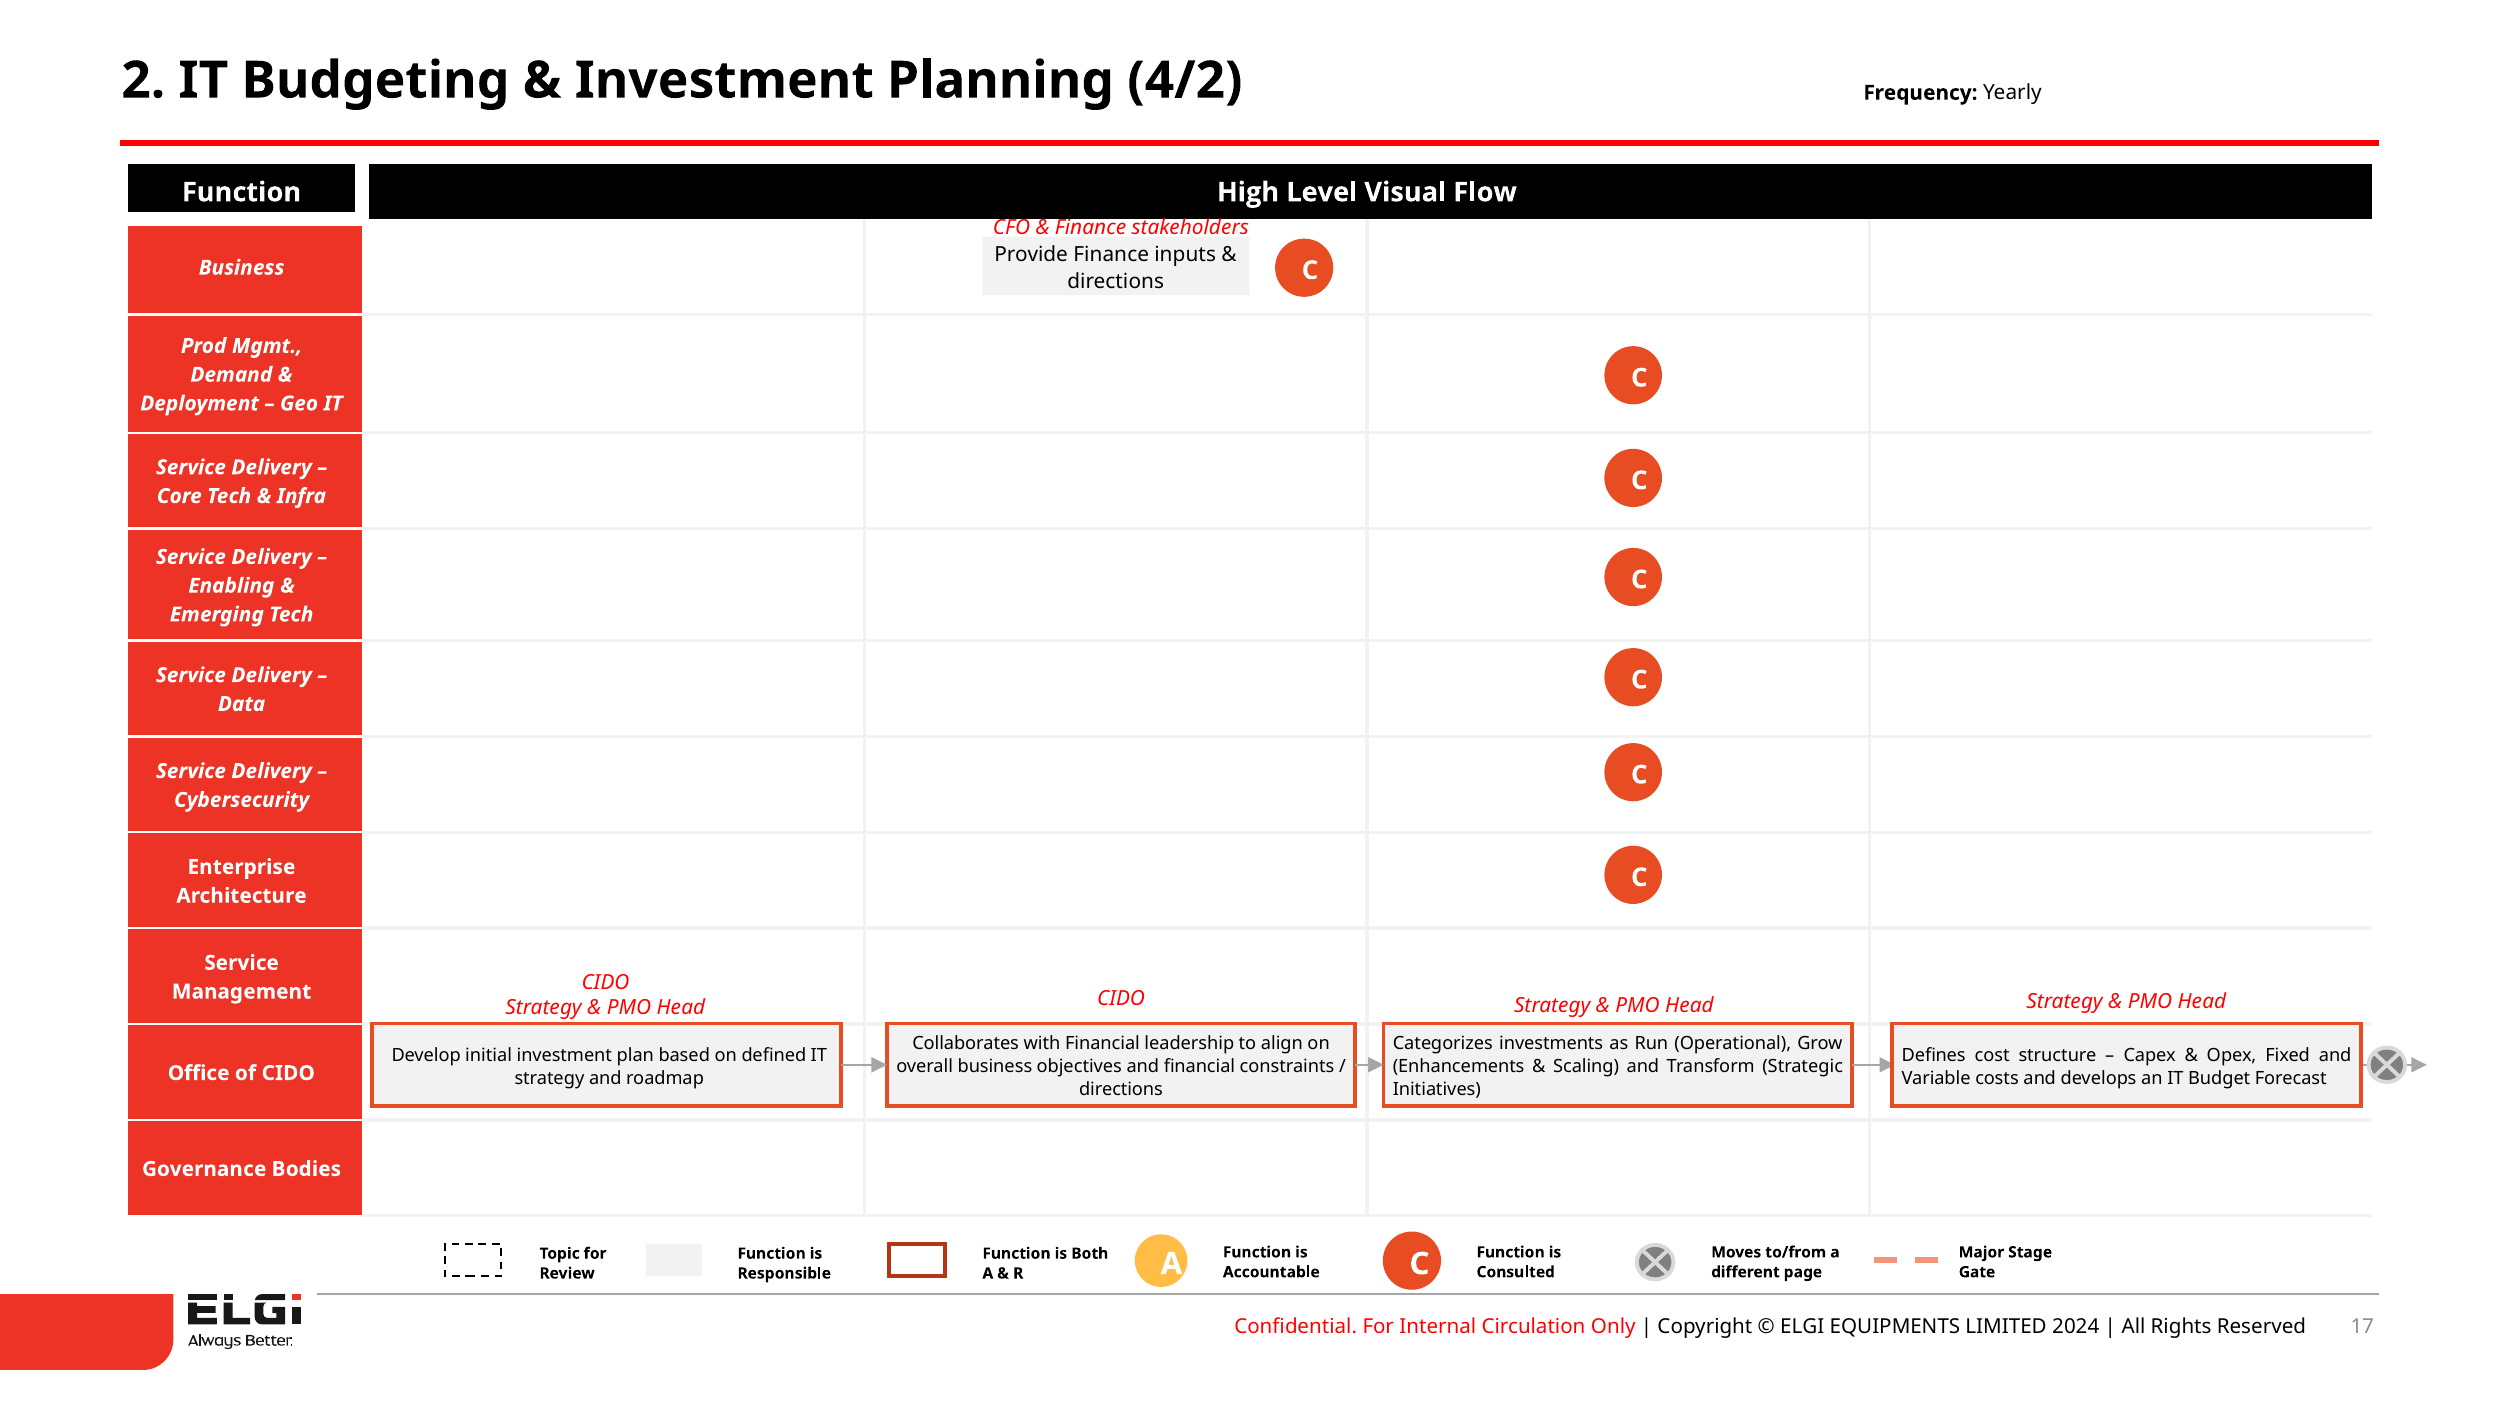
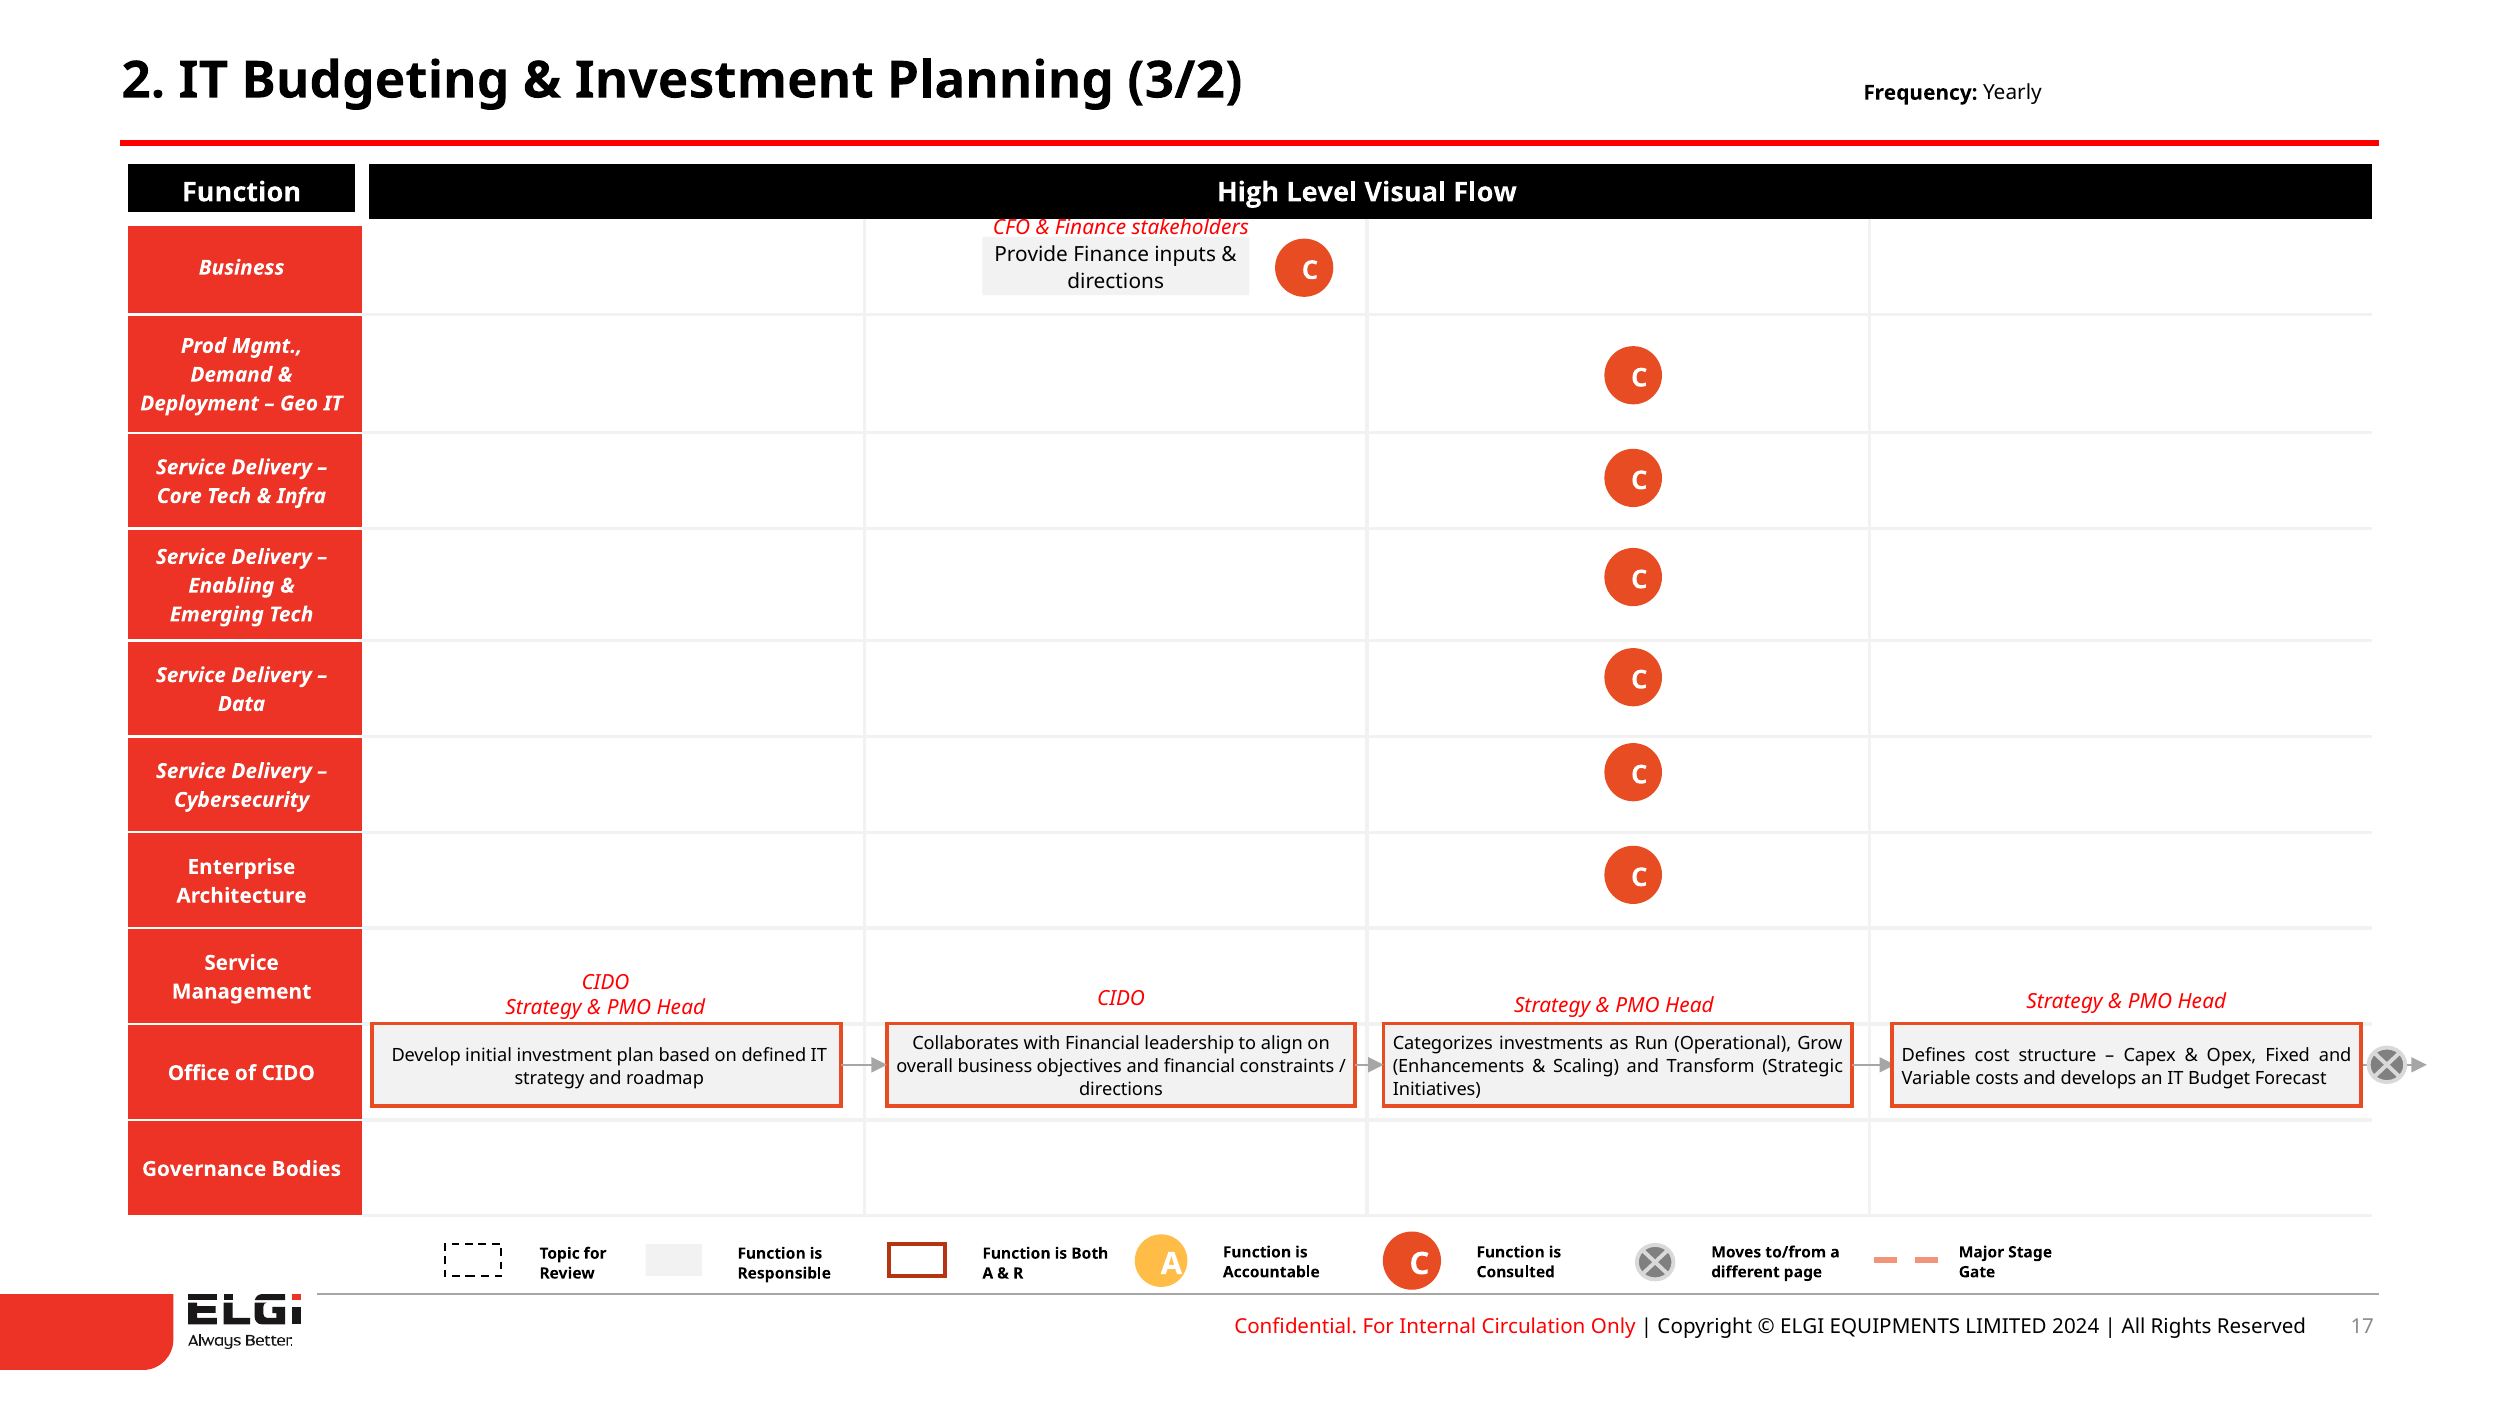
4/2: 4/2 -> 3/2
